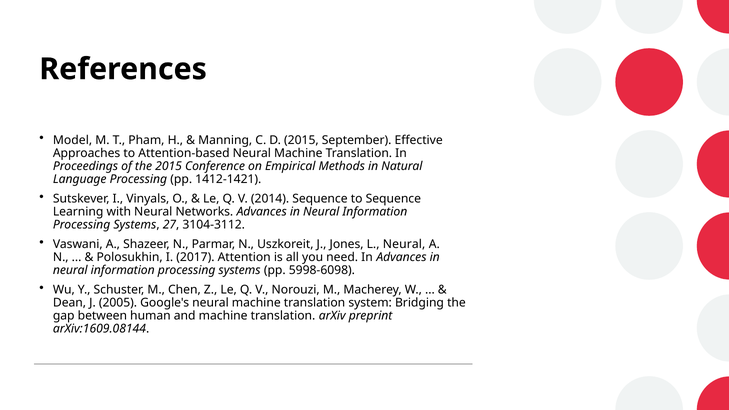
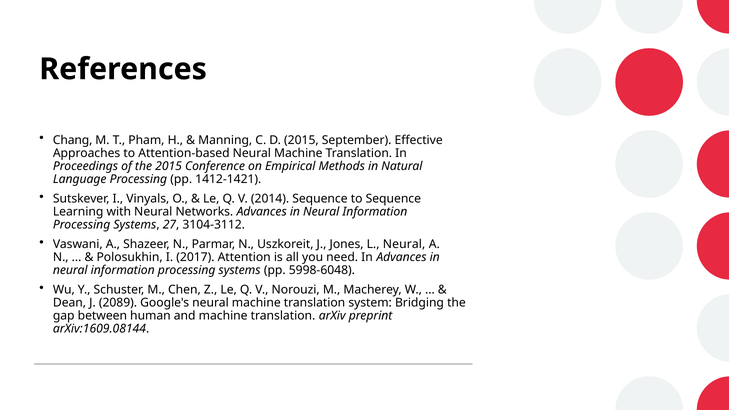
Model: Model -> Chang
5998-6098: 5998-6098 -> 5998-6048
2005: 2005 -> 2089
